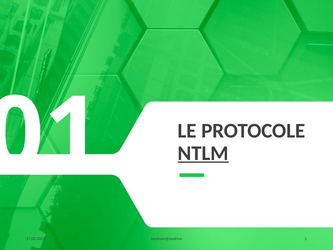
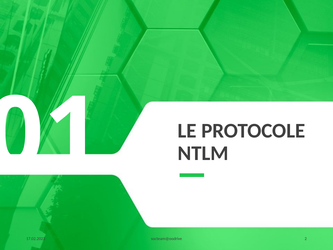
NTLM underline: present -> none
